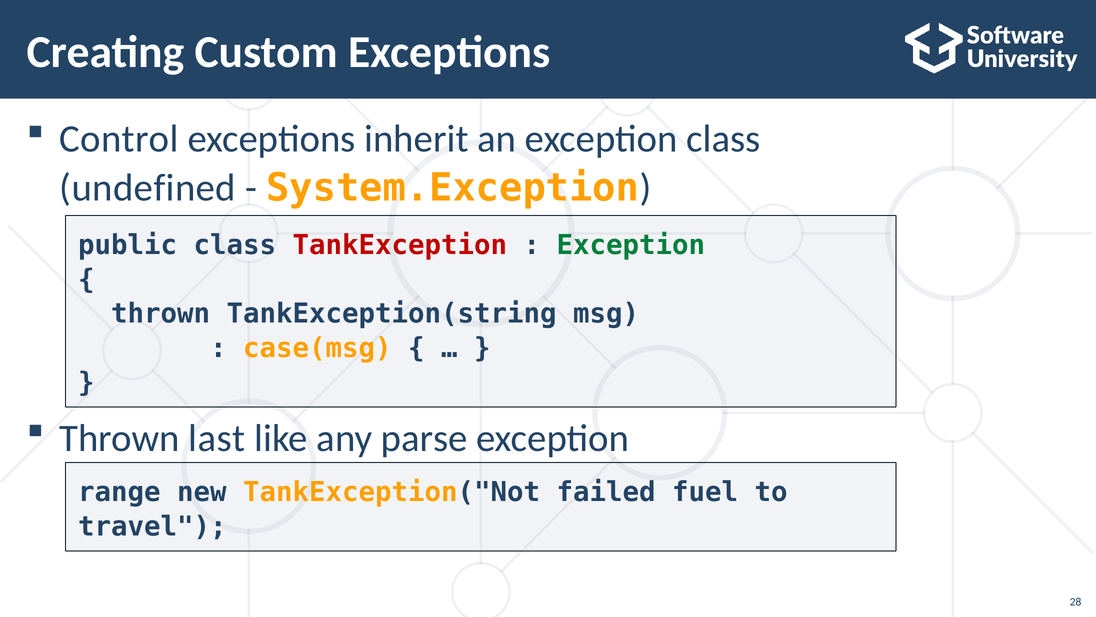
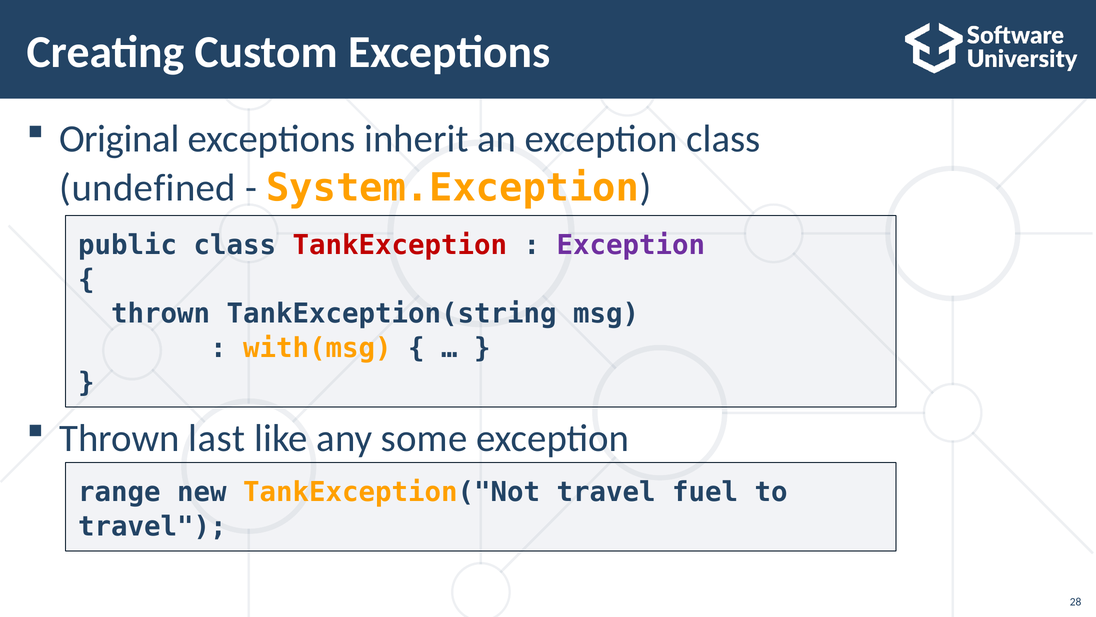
Control: Control -> Original
Exception at (631, 245) colour: green -> purple
case(msg: case(msg -> with(msg
parse: parse -> some
TankException("Not failed: failed -> travel
